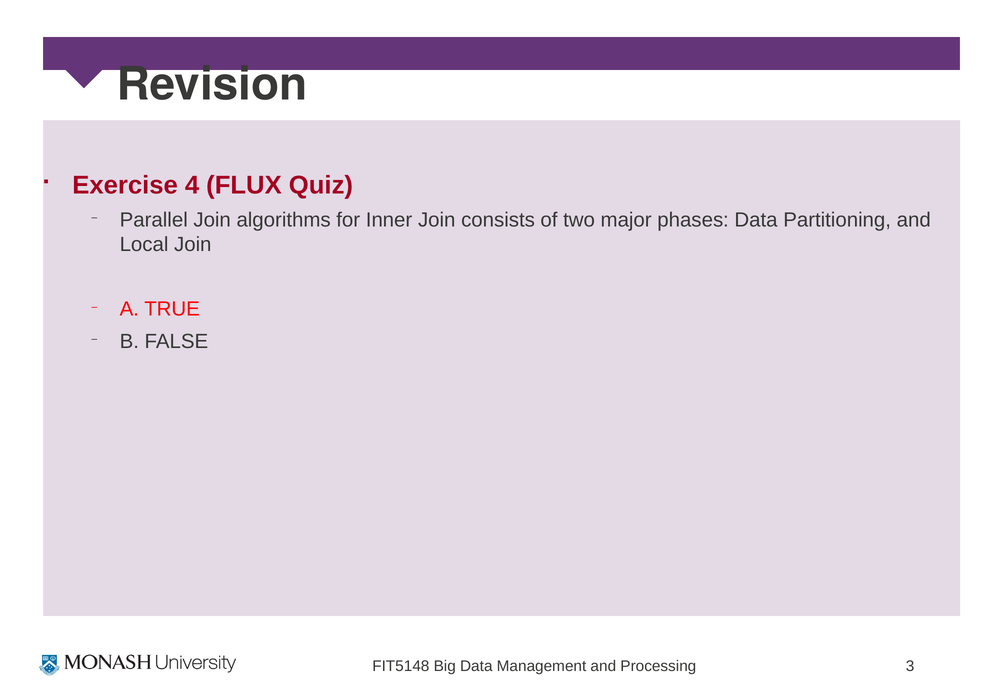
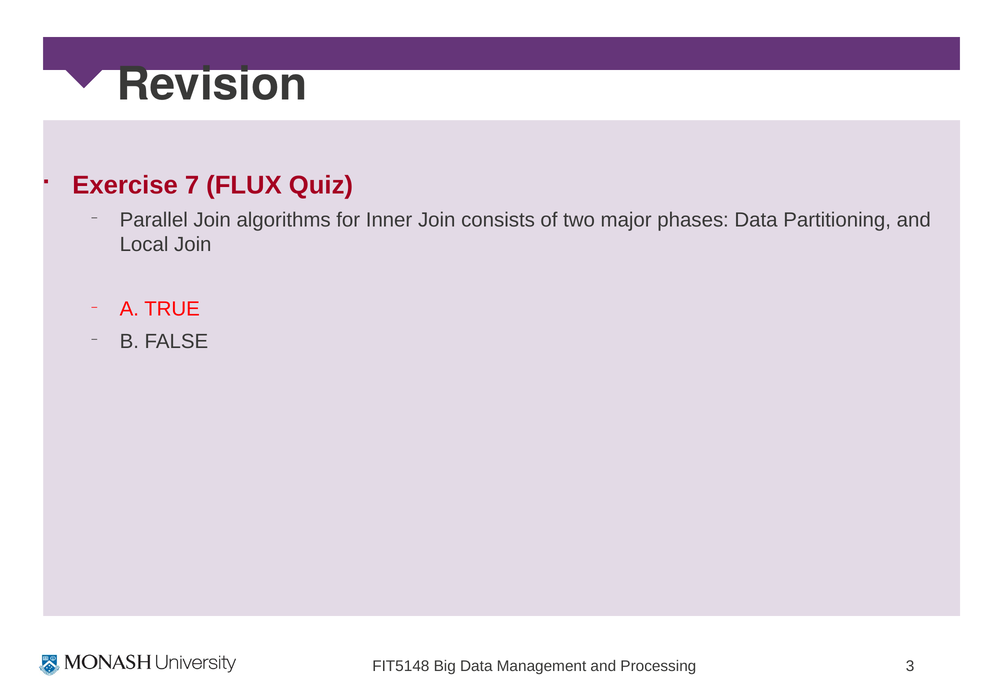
4: 4 -> 7
